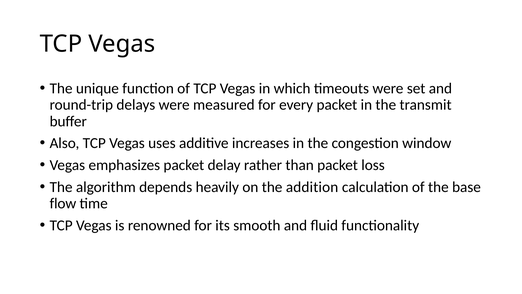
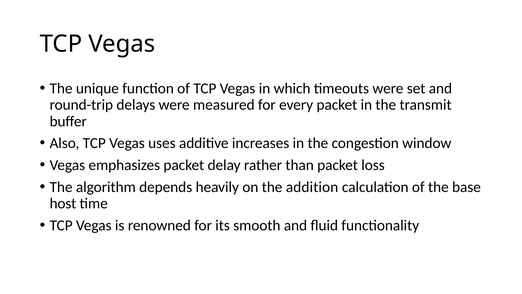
flow: flow -> host
